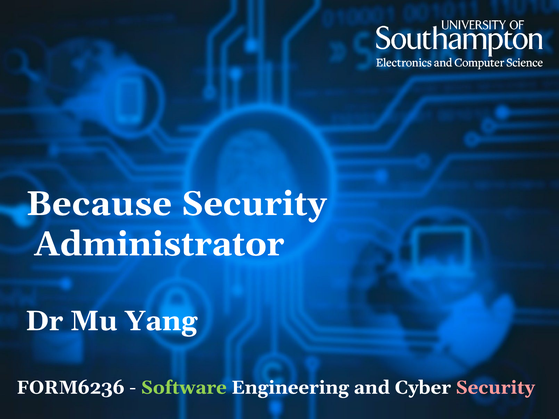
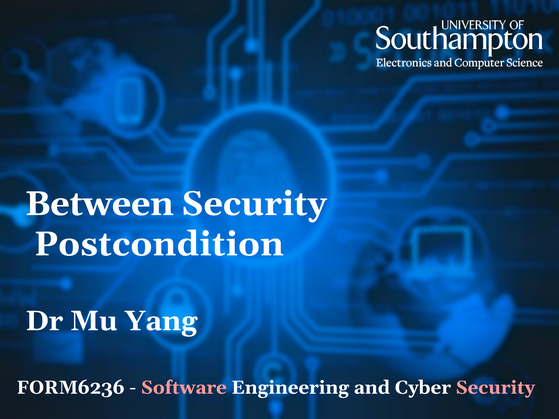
Because: Because -> Between
Administrator: Administrator -> Postcondition
Software colour: light green -> pink
